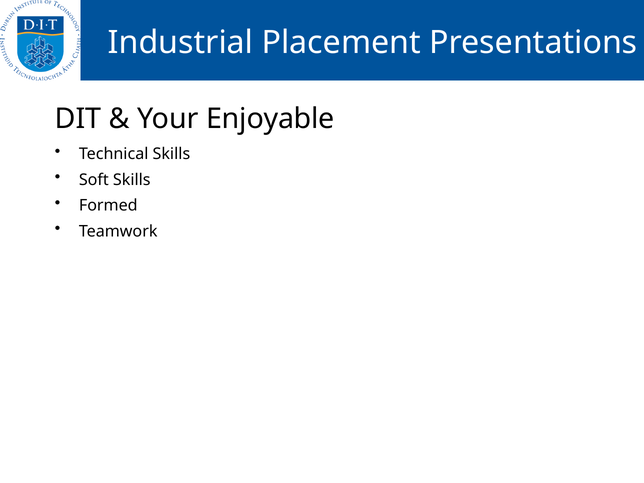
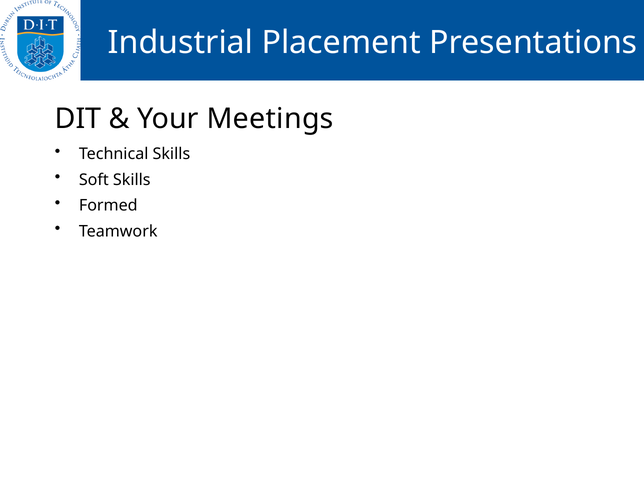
Enjoyable: Enjoyable -> Meetings
